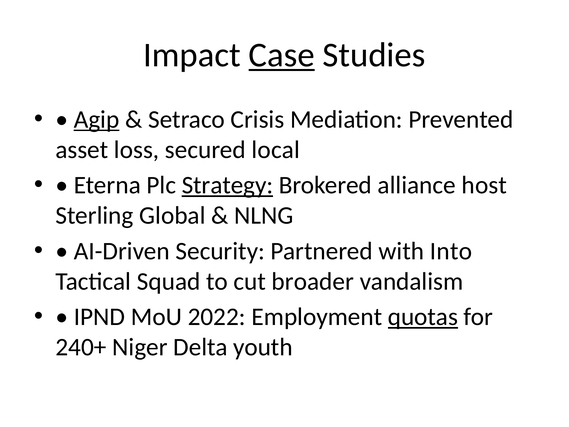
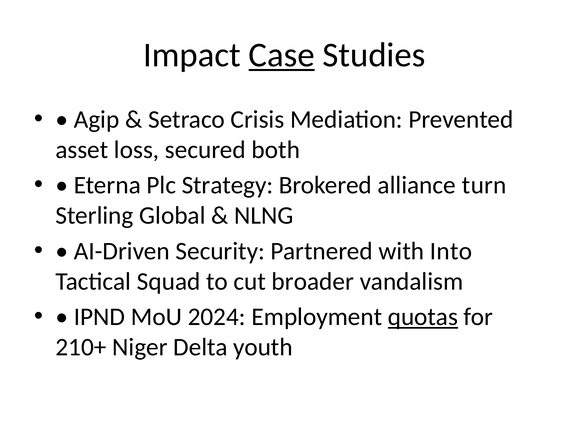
Agip underline: present -> none
local: local -> both
Strategy underline: present -> none
host: host -> turn
2022: 2022 -> 2024
240+: 240+ -> 210+
